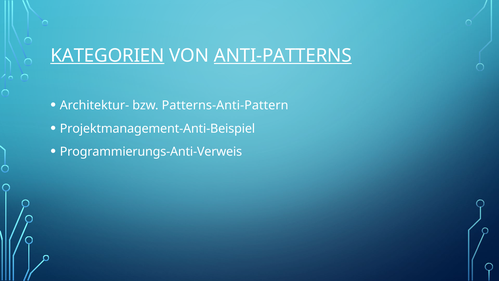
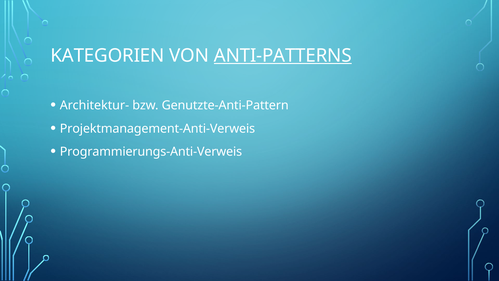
KATEGORIEN underline: present -> none
Patterns-Anti-Pattern: Patterns-Anti-Pattern -> Genutzte-Anti-Pattern
Projektmanagement-Anti-Beispiel: Projektmanagement-Anti-Beispiel -> Projektmanagement-Anti-Verweis
